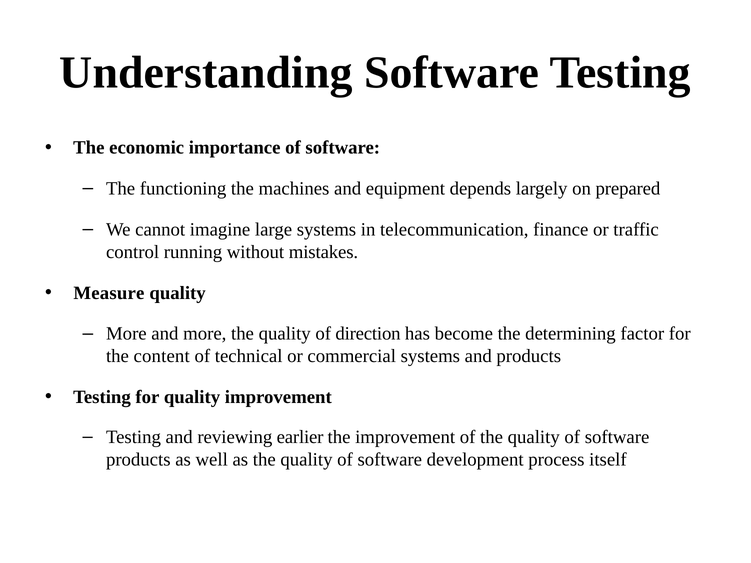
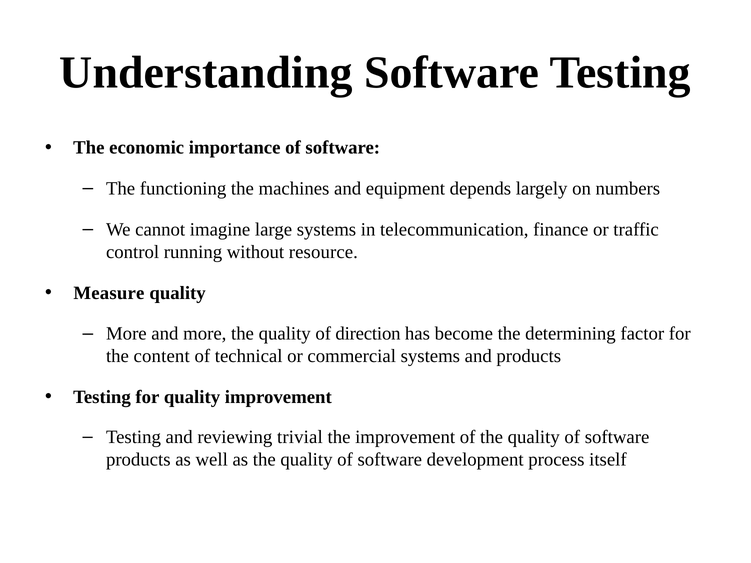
prepared: prepared -> numbers
mistakes: mistakes -> resource
earlier: earlier -> trivial
